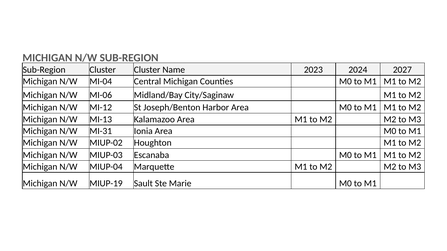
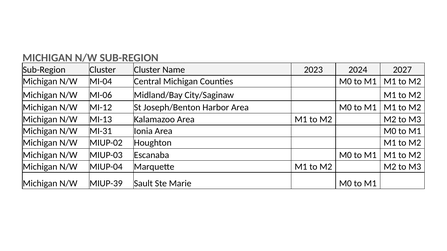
MIUP-19: MIUP-19 -> MIUP-39
